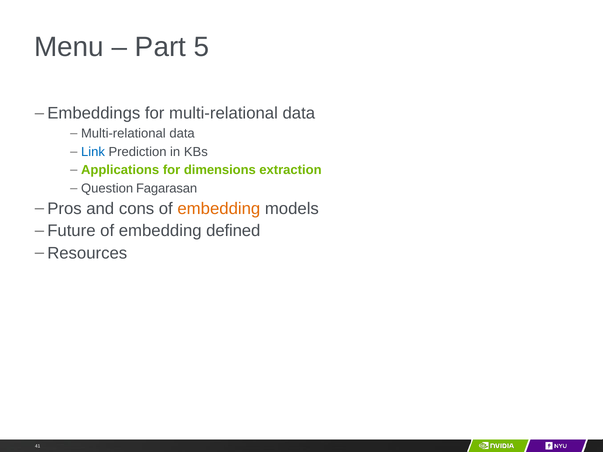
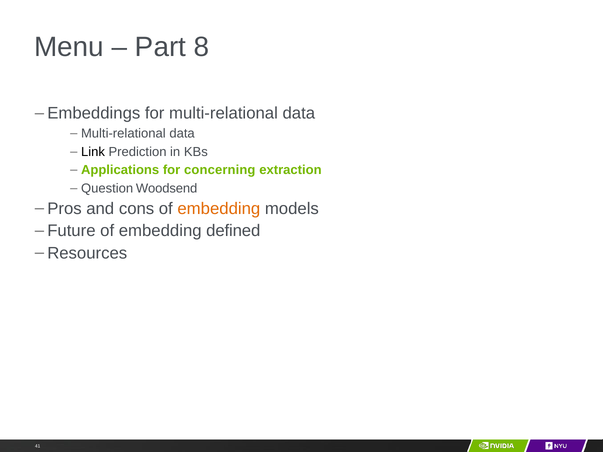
5: 5 -> 8
Link colour: blue -> black
dimensions: dimensions -> concerning
Fagarasan: Fagarasan -> Woodsend
